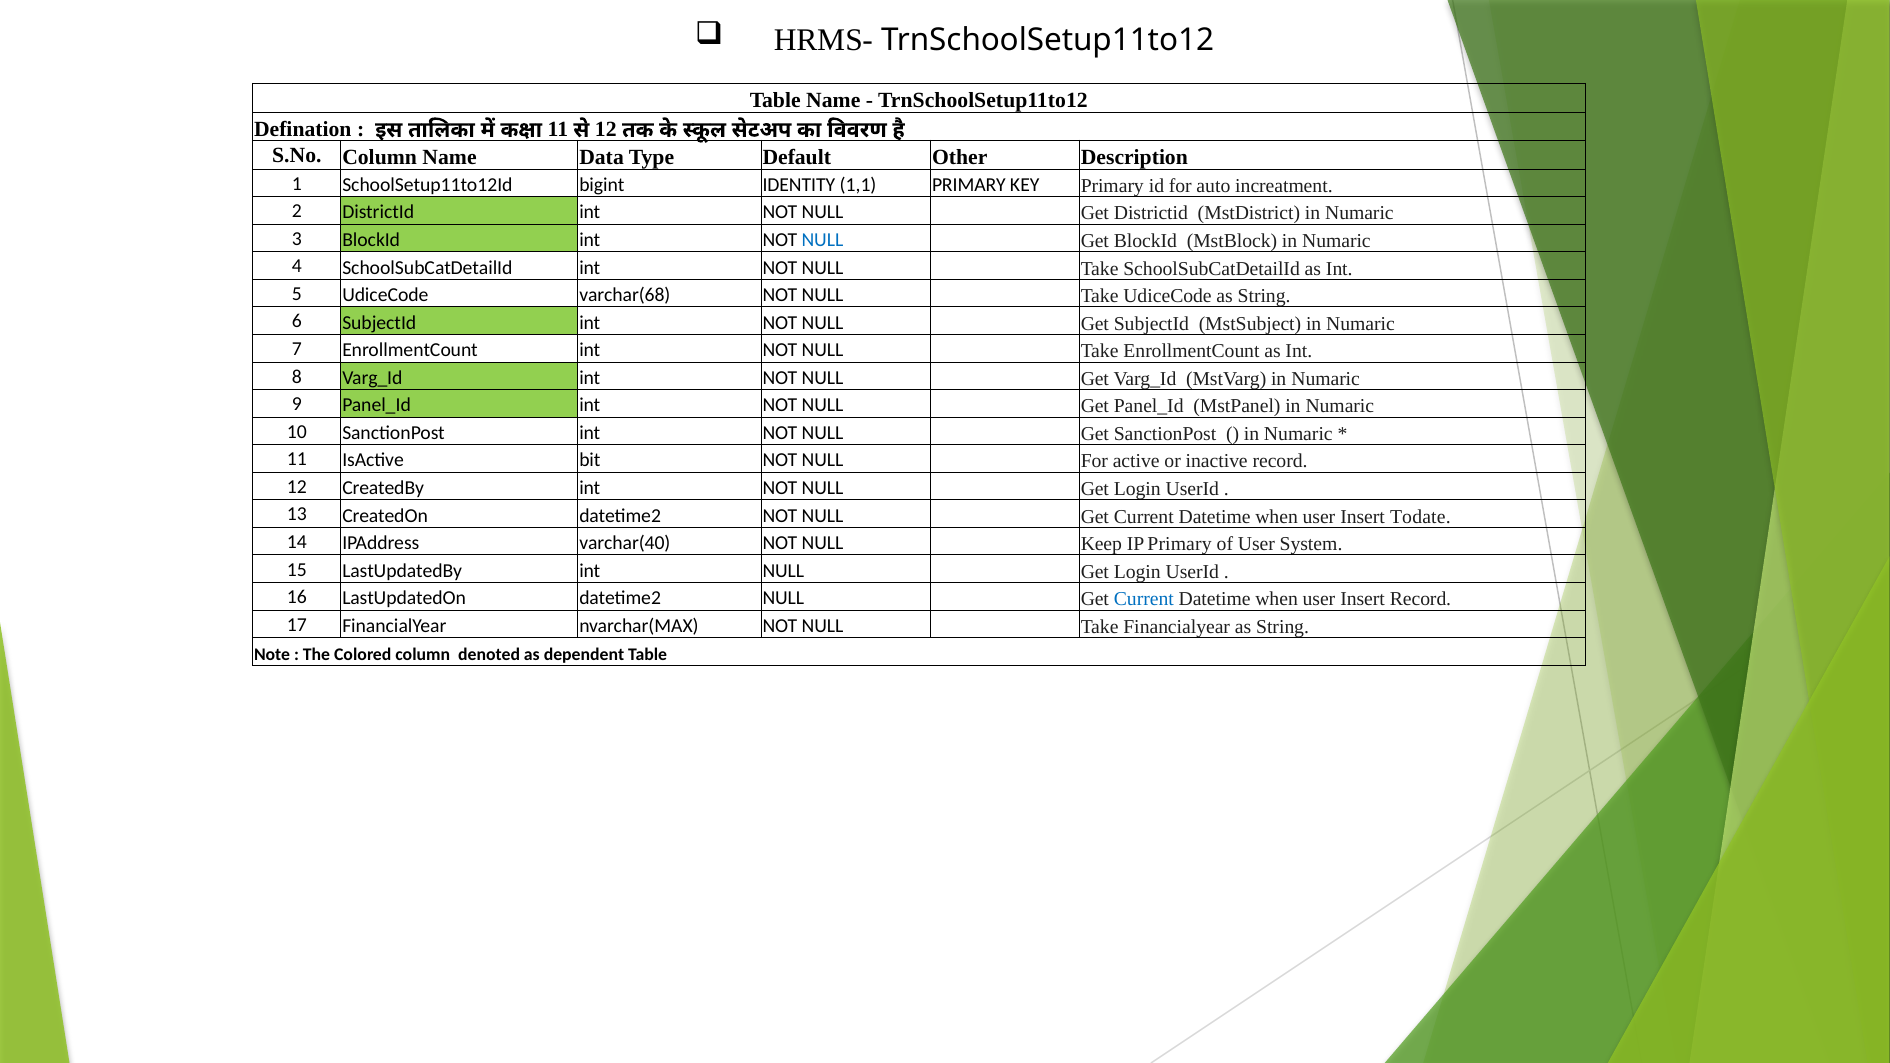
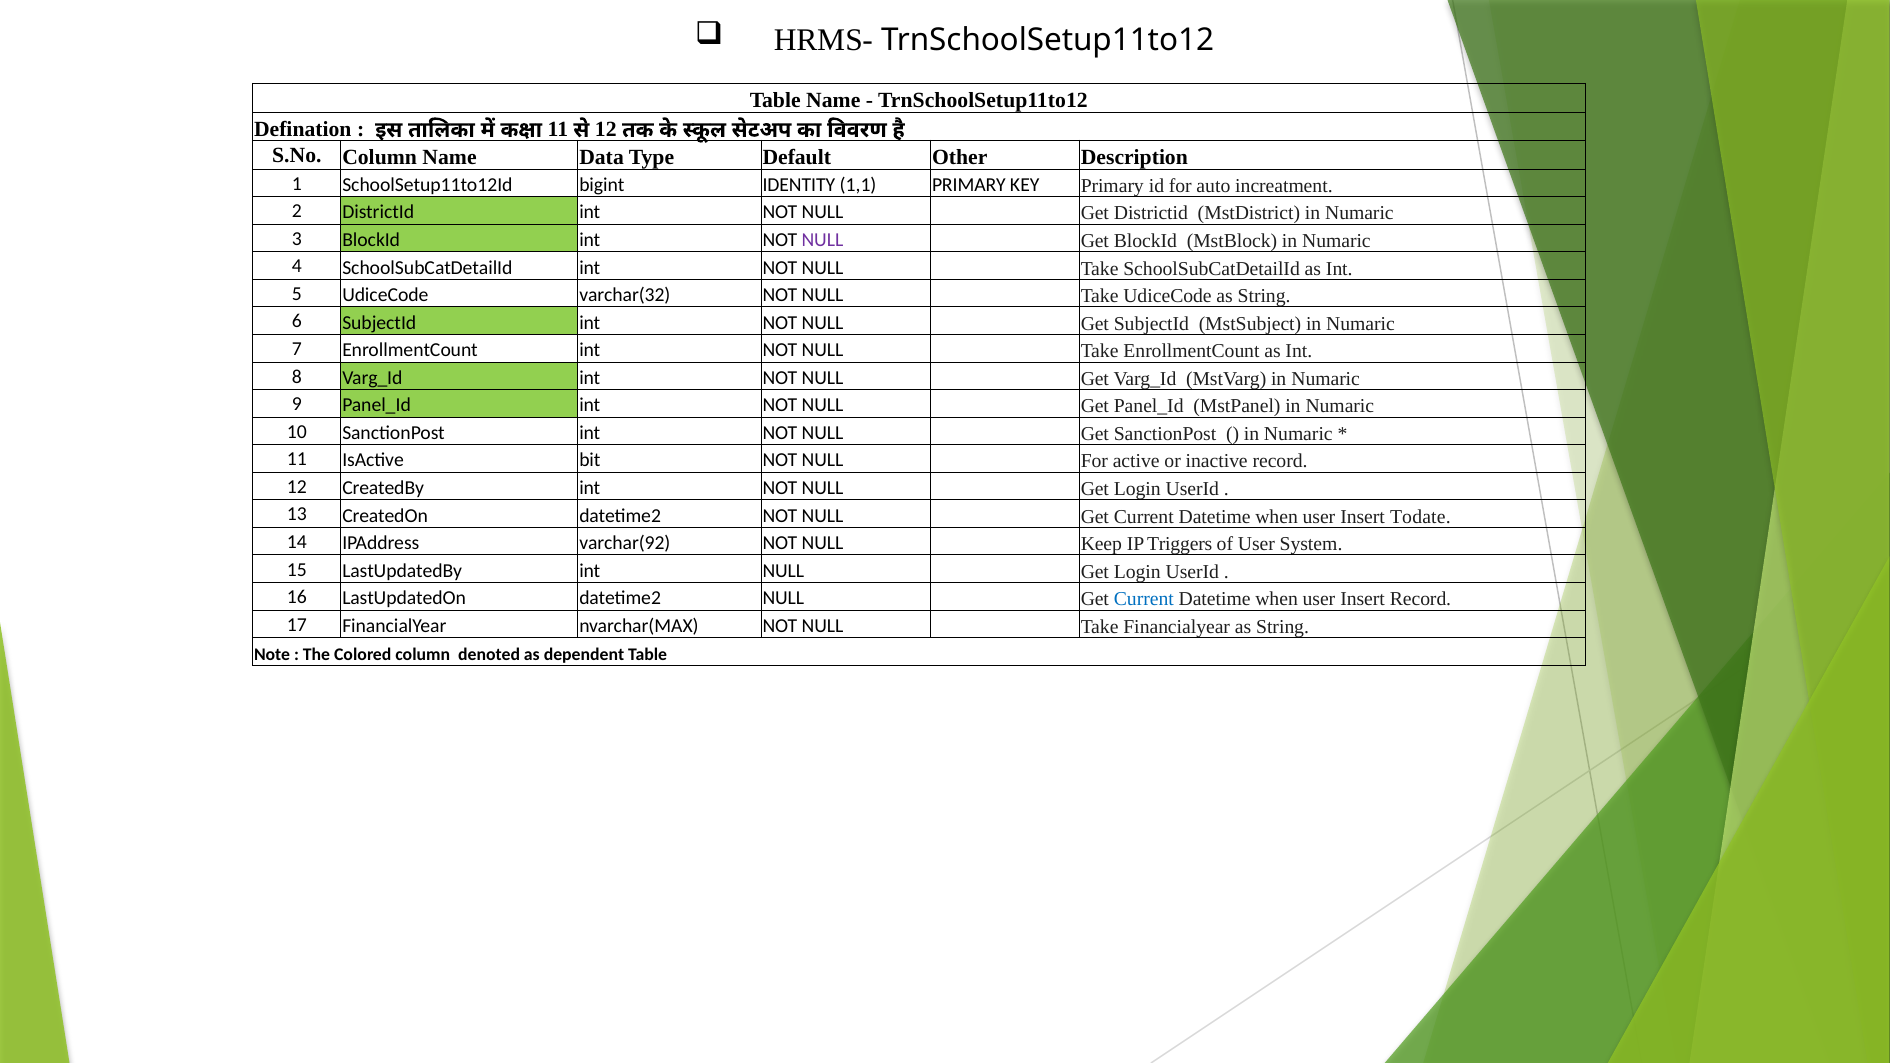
NULL at (822, 240) colour: blue -> purple
varchar(68: varchar(68 -> varchar(32
varchar(40: varchar(40 -> varchar(92
IP Primary: Primary -> Triggers
